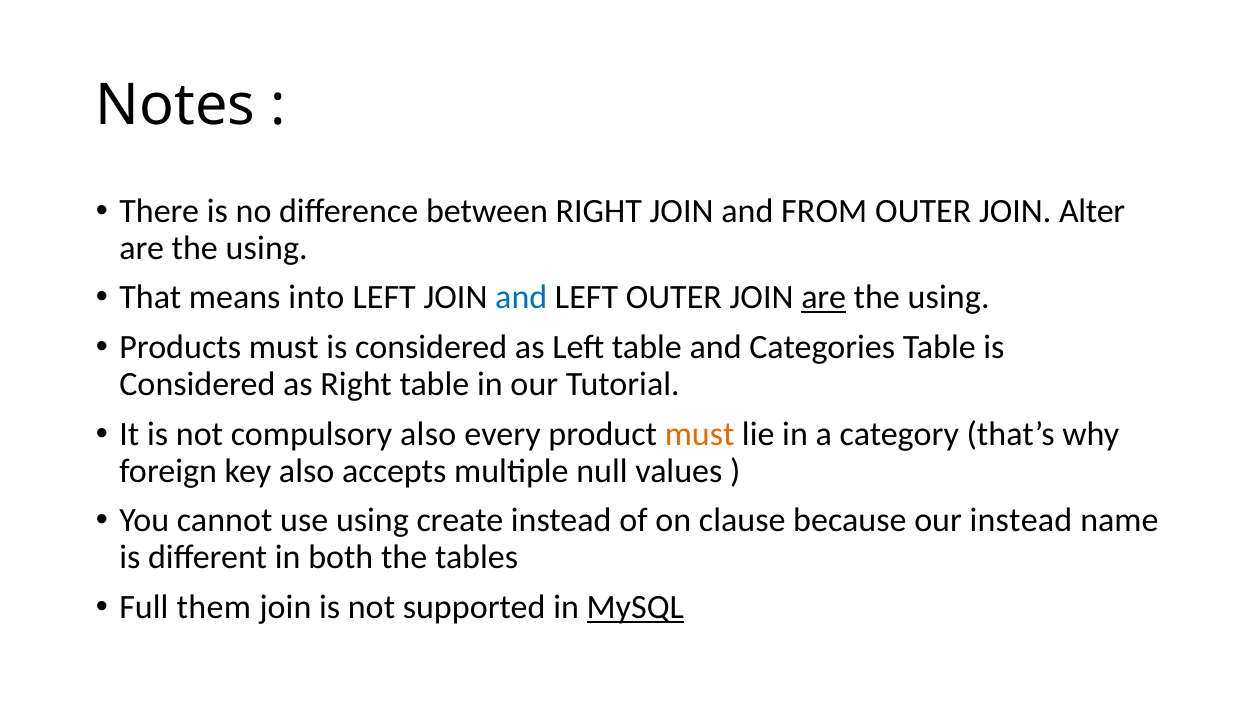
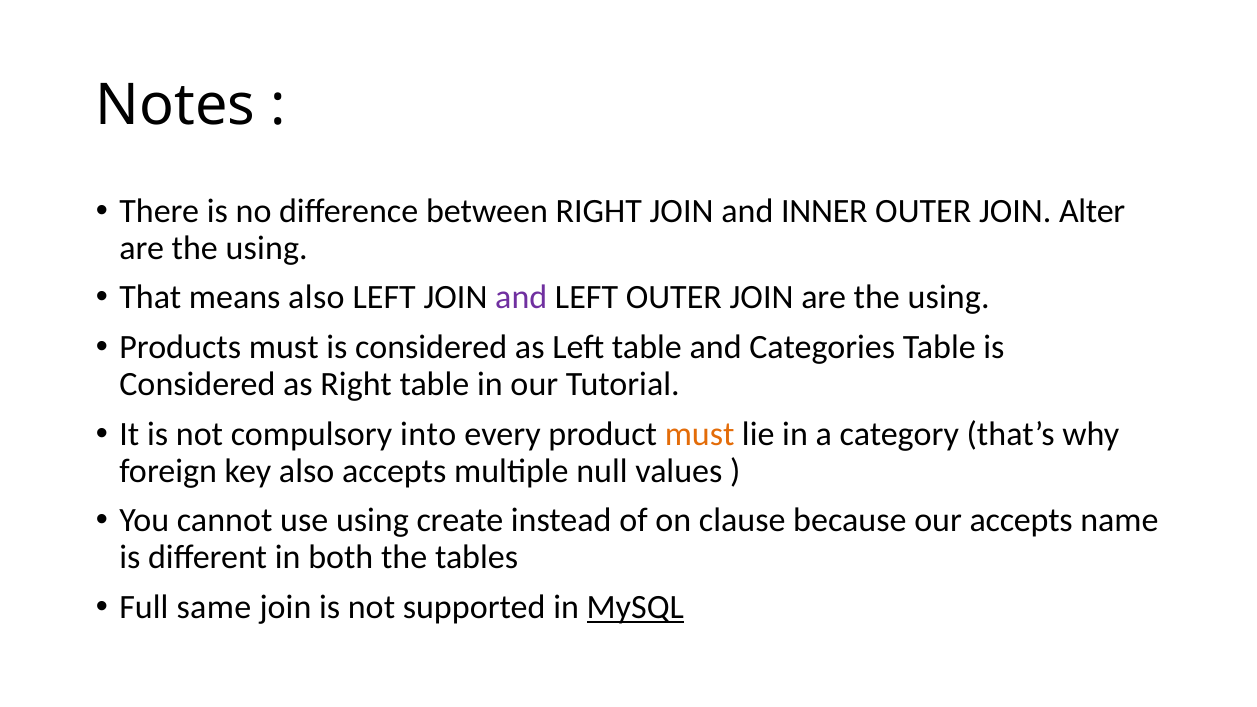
FROM: FROM -> INNER
means into: into -> also
and at (521, 298) colour: blue -> purple
are at (824, 298) underline: present -> none
compulsory also: also -> into
our instead: instead -> accepts
them: them -> same
